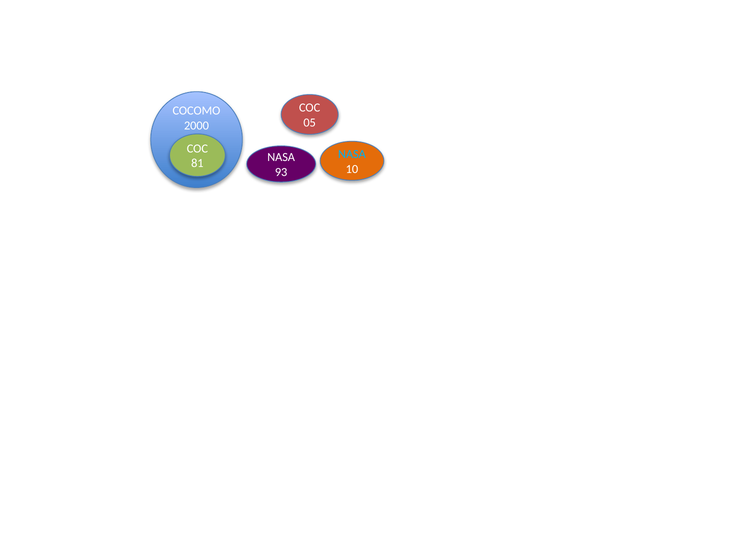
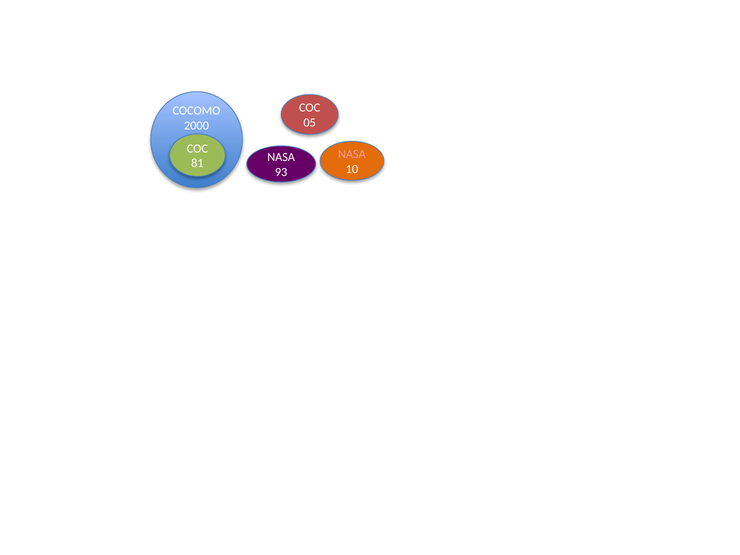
NASA at (352, 154) colour: light blue -> pink
